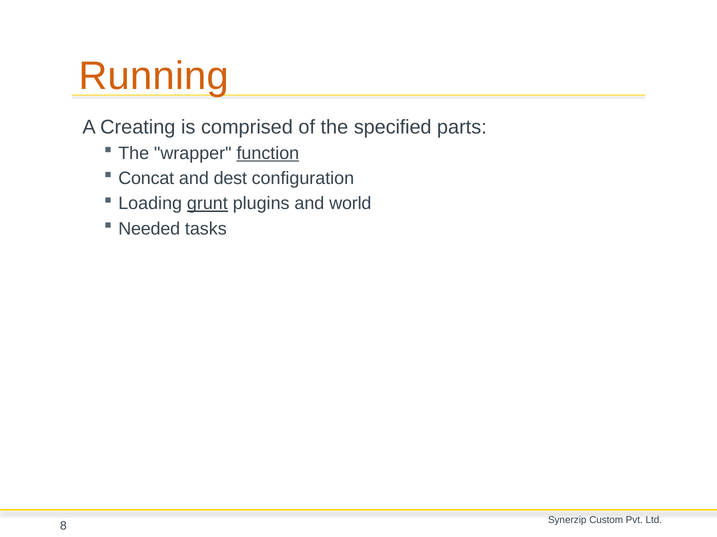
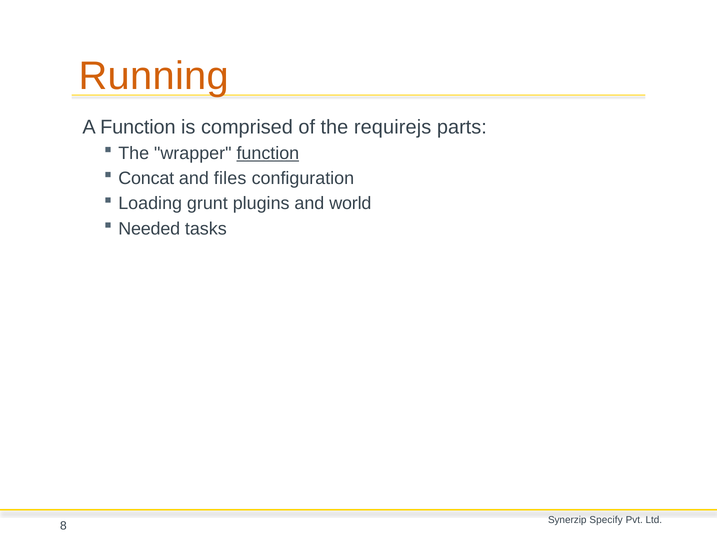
A Creating: Creating -> Function
specified: specified -> requirejs
dest: dest -> files
grunt underline: present -> none
Custom: Custom -> Specify
